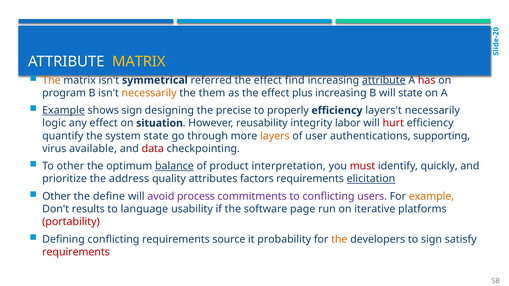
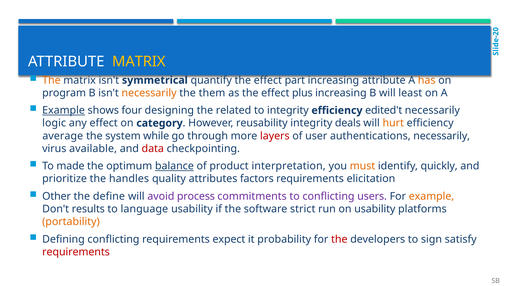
referred: referred -> quantify
find: find -> part
attribute at (384, 80) underline: present -> none
has colour: red -> orange
will state: state -> least
shows sign: sign -> four
precise: precise -> related
to properly: properly -> integrity
layers't: layers't -> edited't
situation: situation -> category
labor: labor -> deals
hurt colour: red -> orange
quantify: quantify -> average
system state: state -> while
layers colour: orange -> red
authentications supporting: supporting -> necessarily
To other: other -> made
must colour: red -> orange
address: address -> handles
elicitation underline: present -> none
page: page -> strict
on iterative: iterative -> usability
portability colour: red -> orange
source: source -> expect
the at (339, 239) colour: orange -> red
